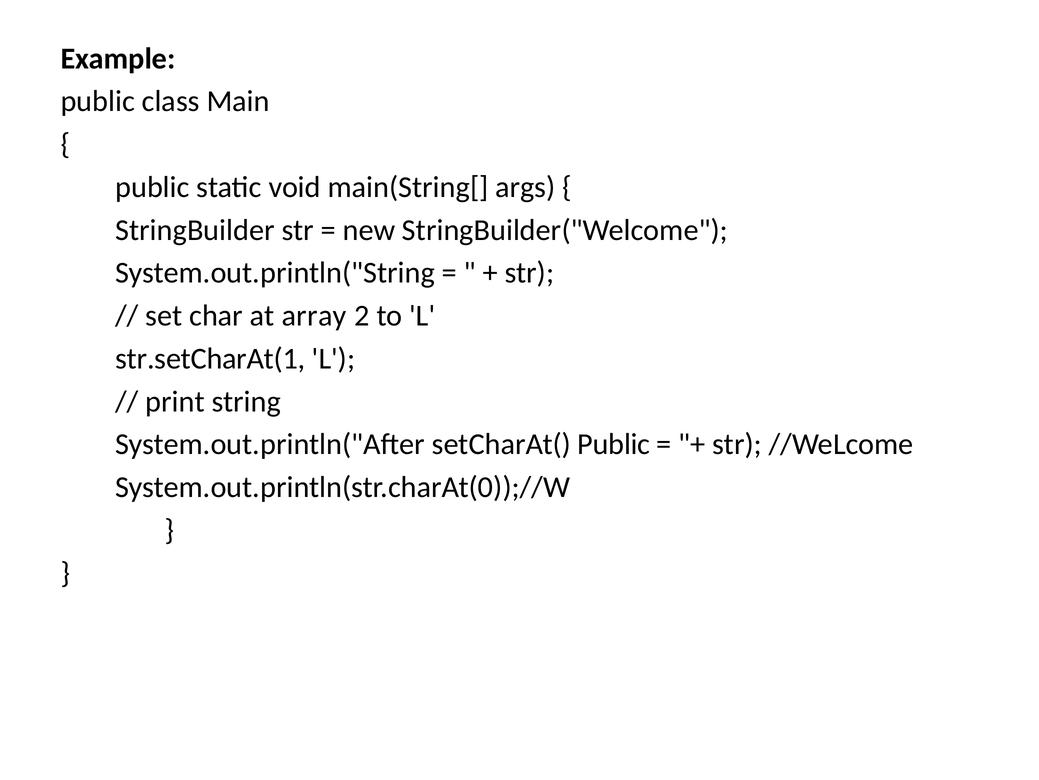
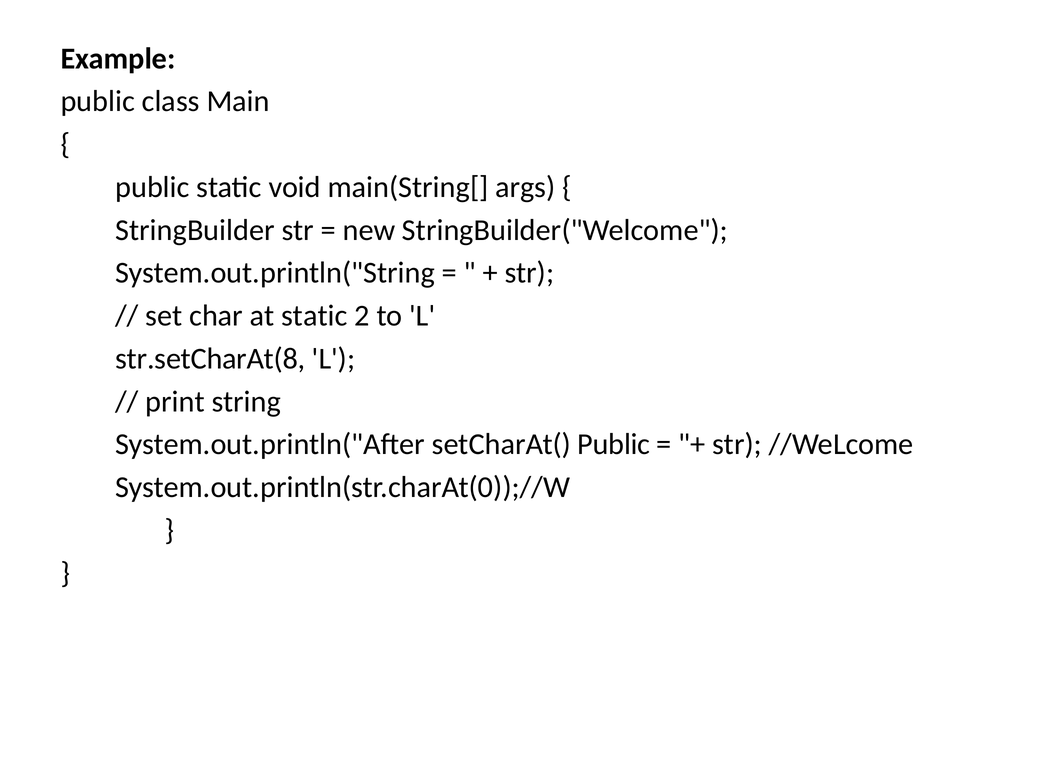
at array: array -> static
str.setCharAt(1: str.setCharAt(1 -> str.setCharAt(8
